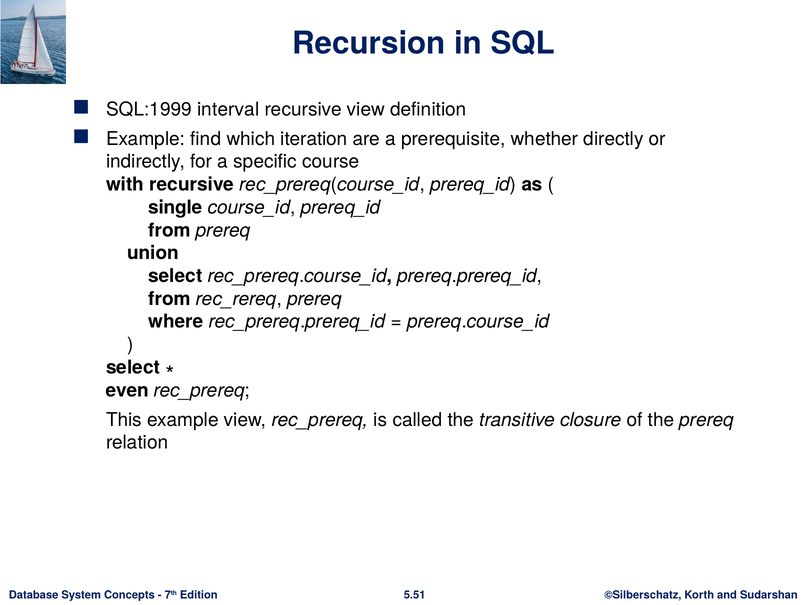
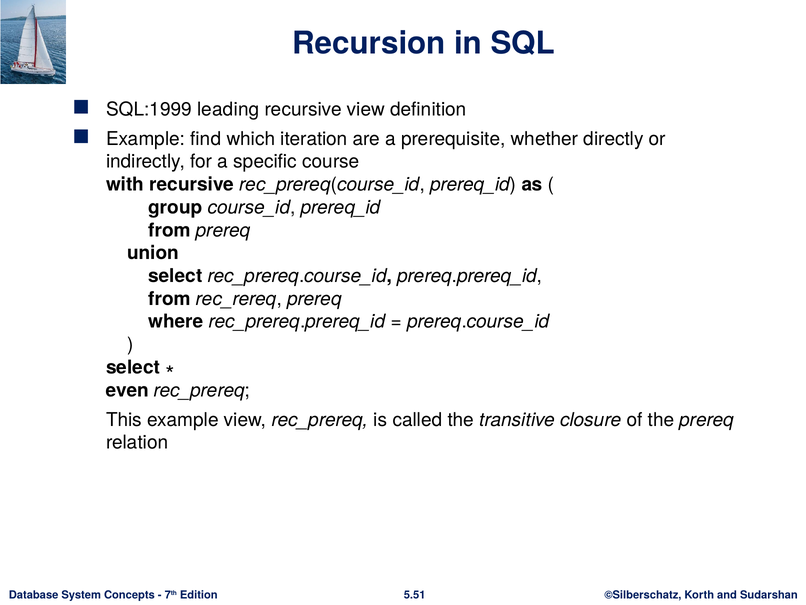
interval: interval -> leading
single: single -> group
